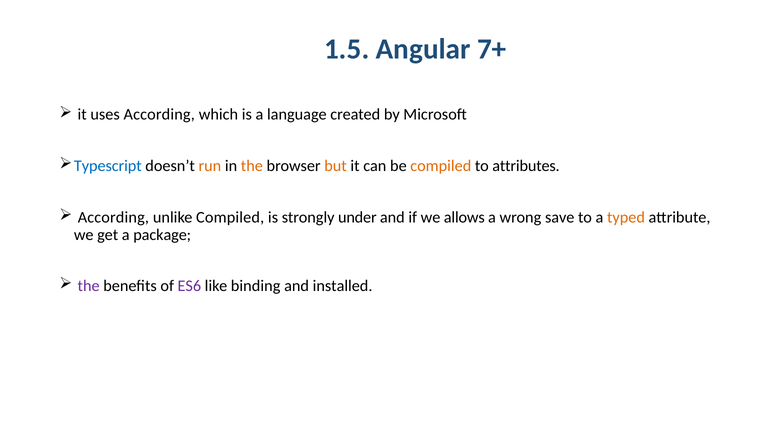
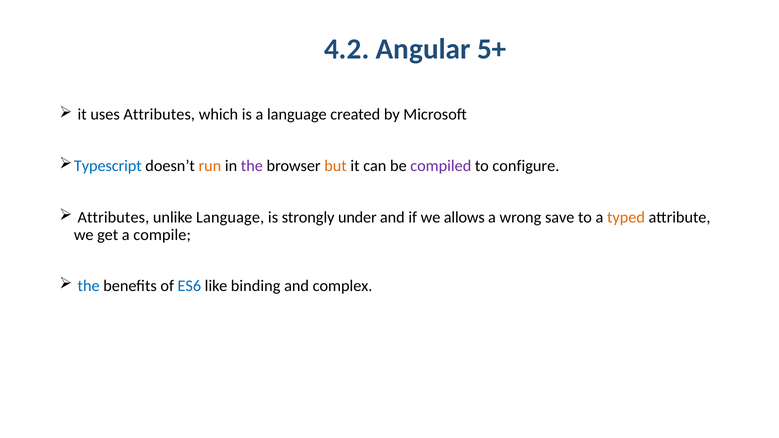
1.5: 1.5 -> 4.2
7+: 7+ -> 5+
uses According: According -> Attributes
the at (252, 166) colour: orange -> purple
compiled at (441, 166) colour: orange -> purple
attributes: attributes -> configure
According at (113, 217): According -> Attributes
unlike Compiled: Compiled -> Language
package: package -> compile
the at (89, 286) colour: purple -> blue
ES6 colour: purple -> blue
installed: installed -> complex
